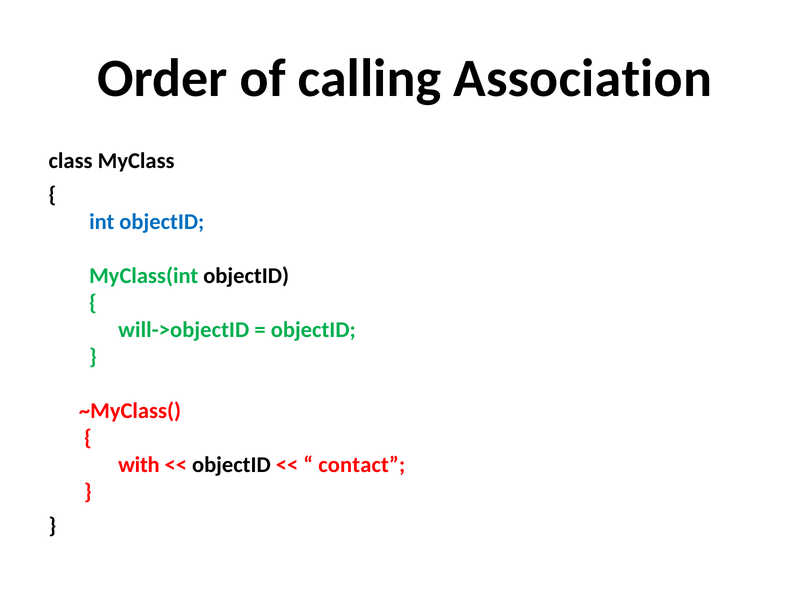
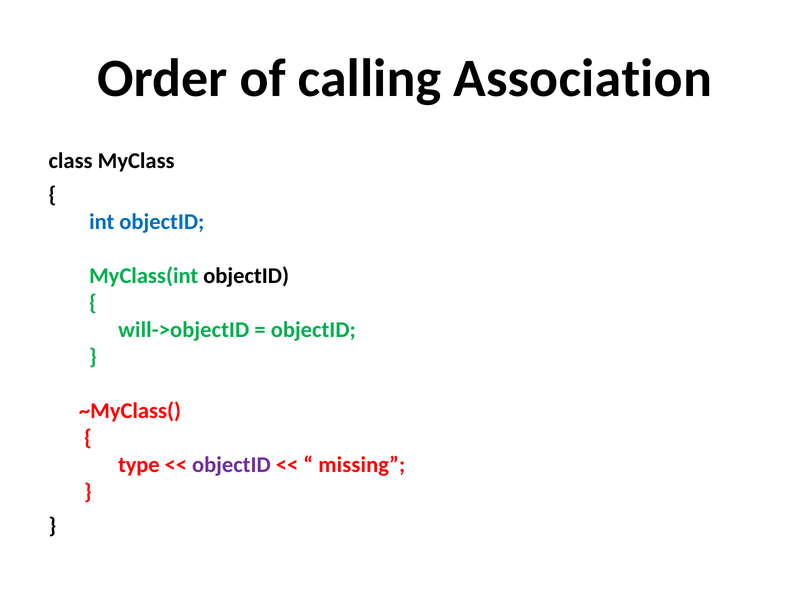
with: with -> type
objectID at (231, 465) colour: black -> purple
contact: contact -> missing
